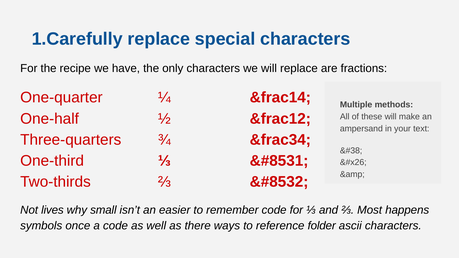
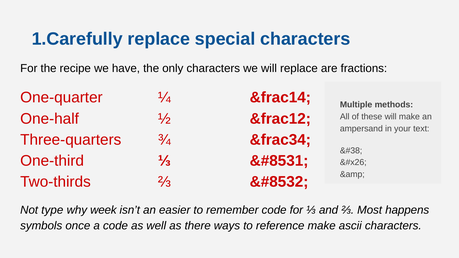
lives: lives -> type
small: small -> week
reference folder: folder -> make
